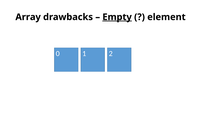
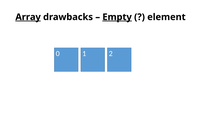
Array underline: none -> present
